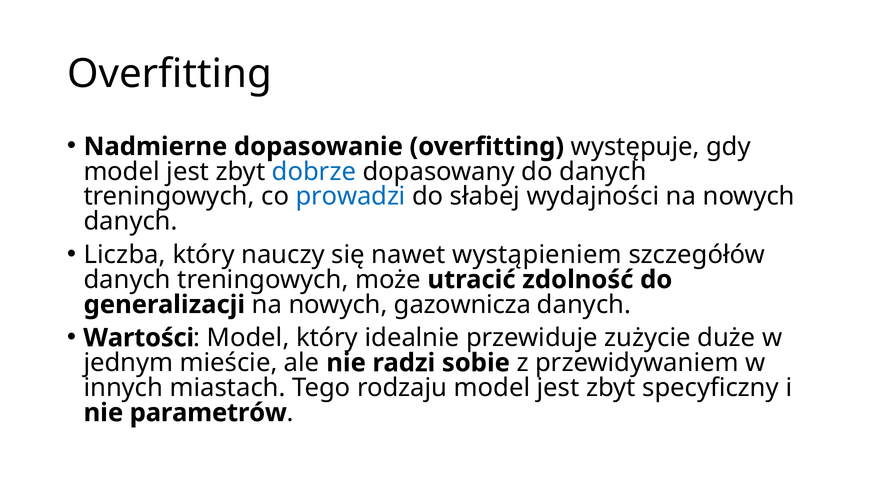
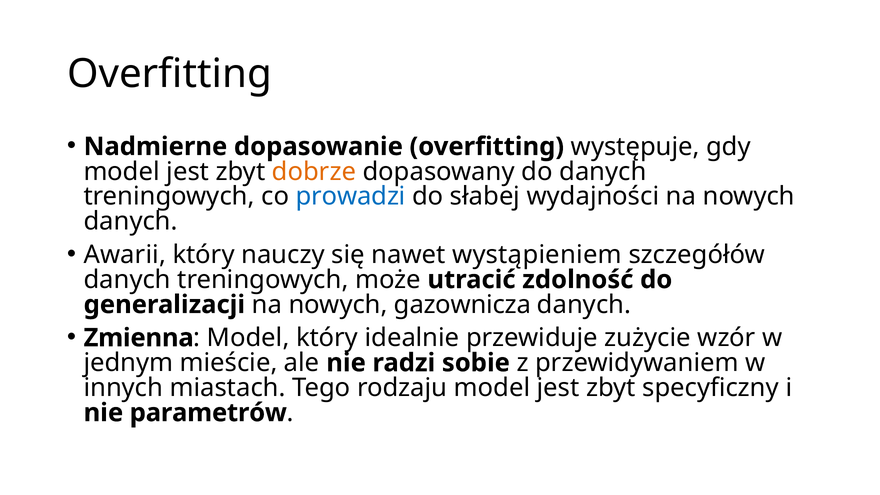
dobrze colour: blue -> orange
Liczba: Liczba -> Awarii
Wartości: Wartości -> Zmienna
duże: duże -> wzór
